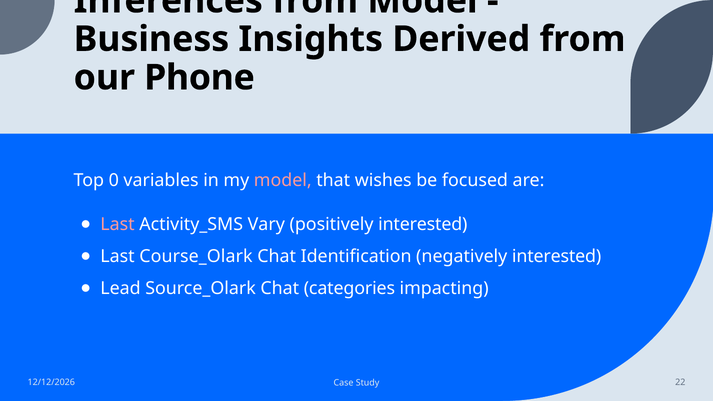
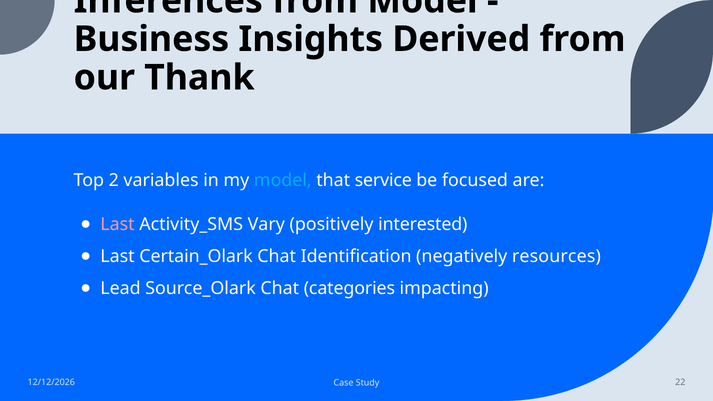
Phone: Phone -> Thank
0: 0 -> 2
model at (283, 180) colour: pink -> light blue
wishes: wishes -> service
Course_Olark: Course_Olark -> Certain_Olark
negatively interested: interested -> resources
